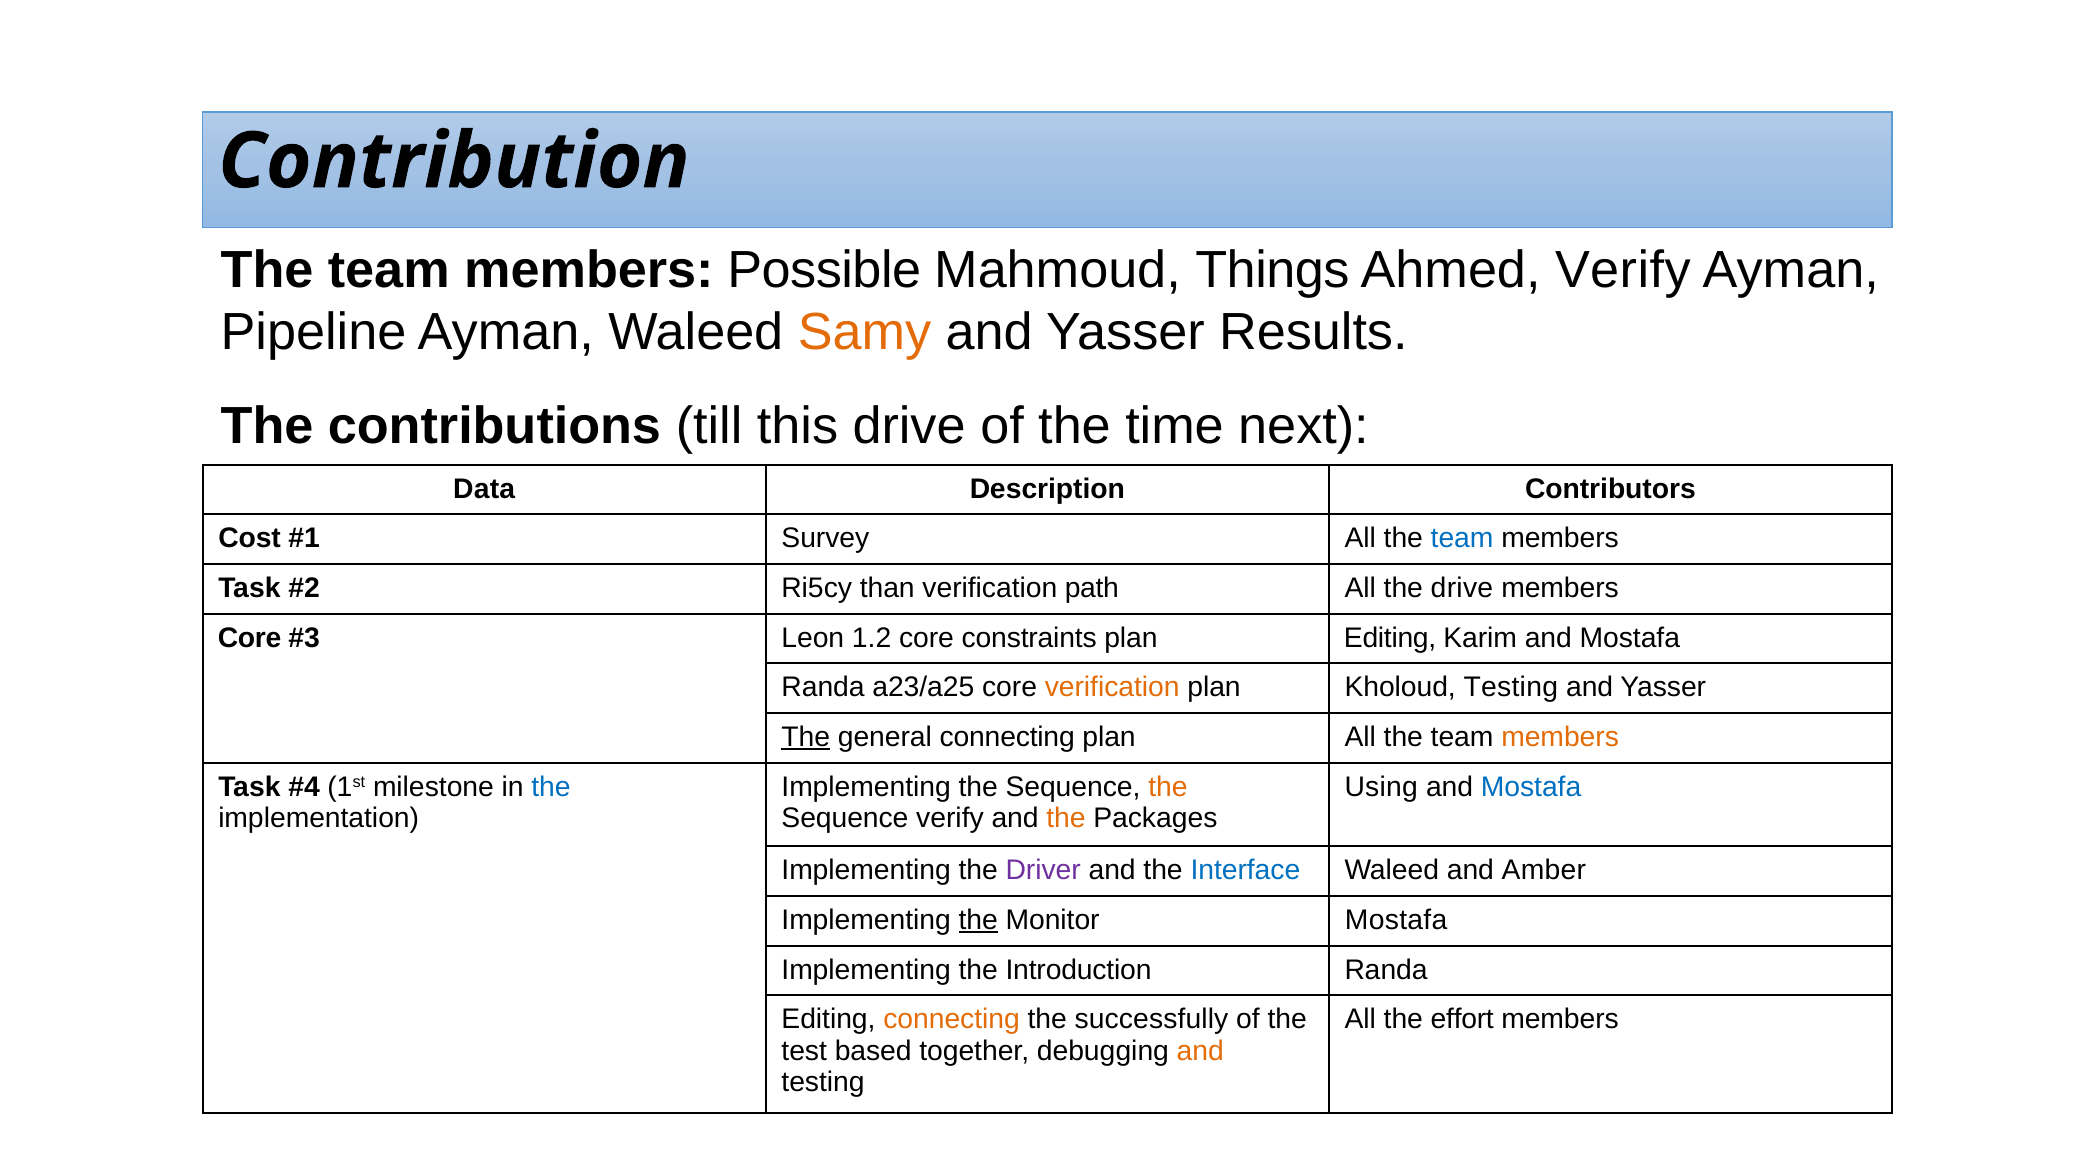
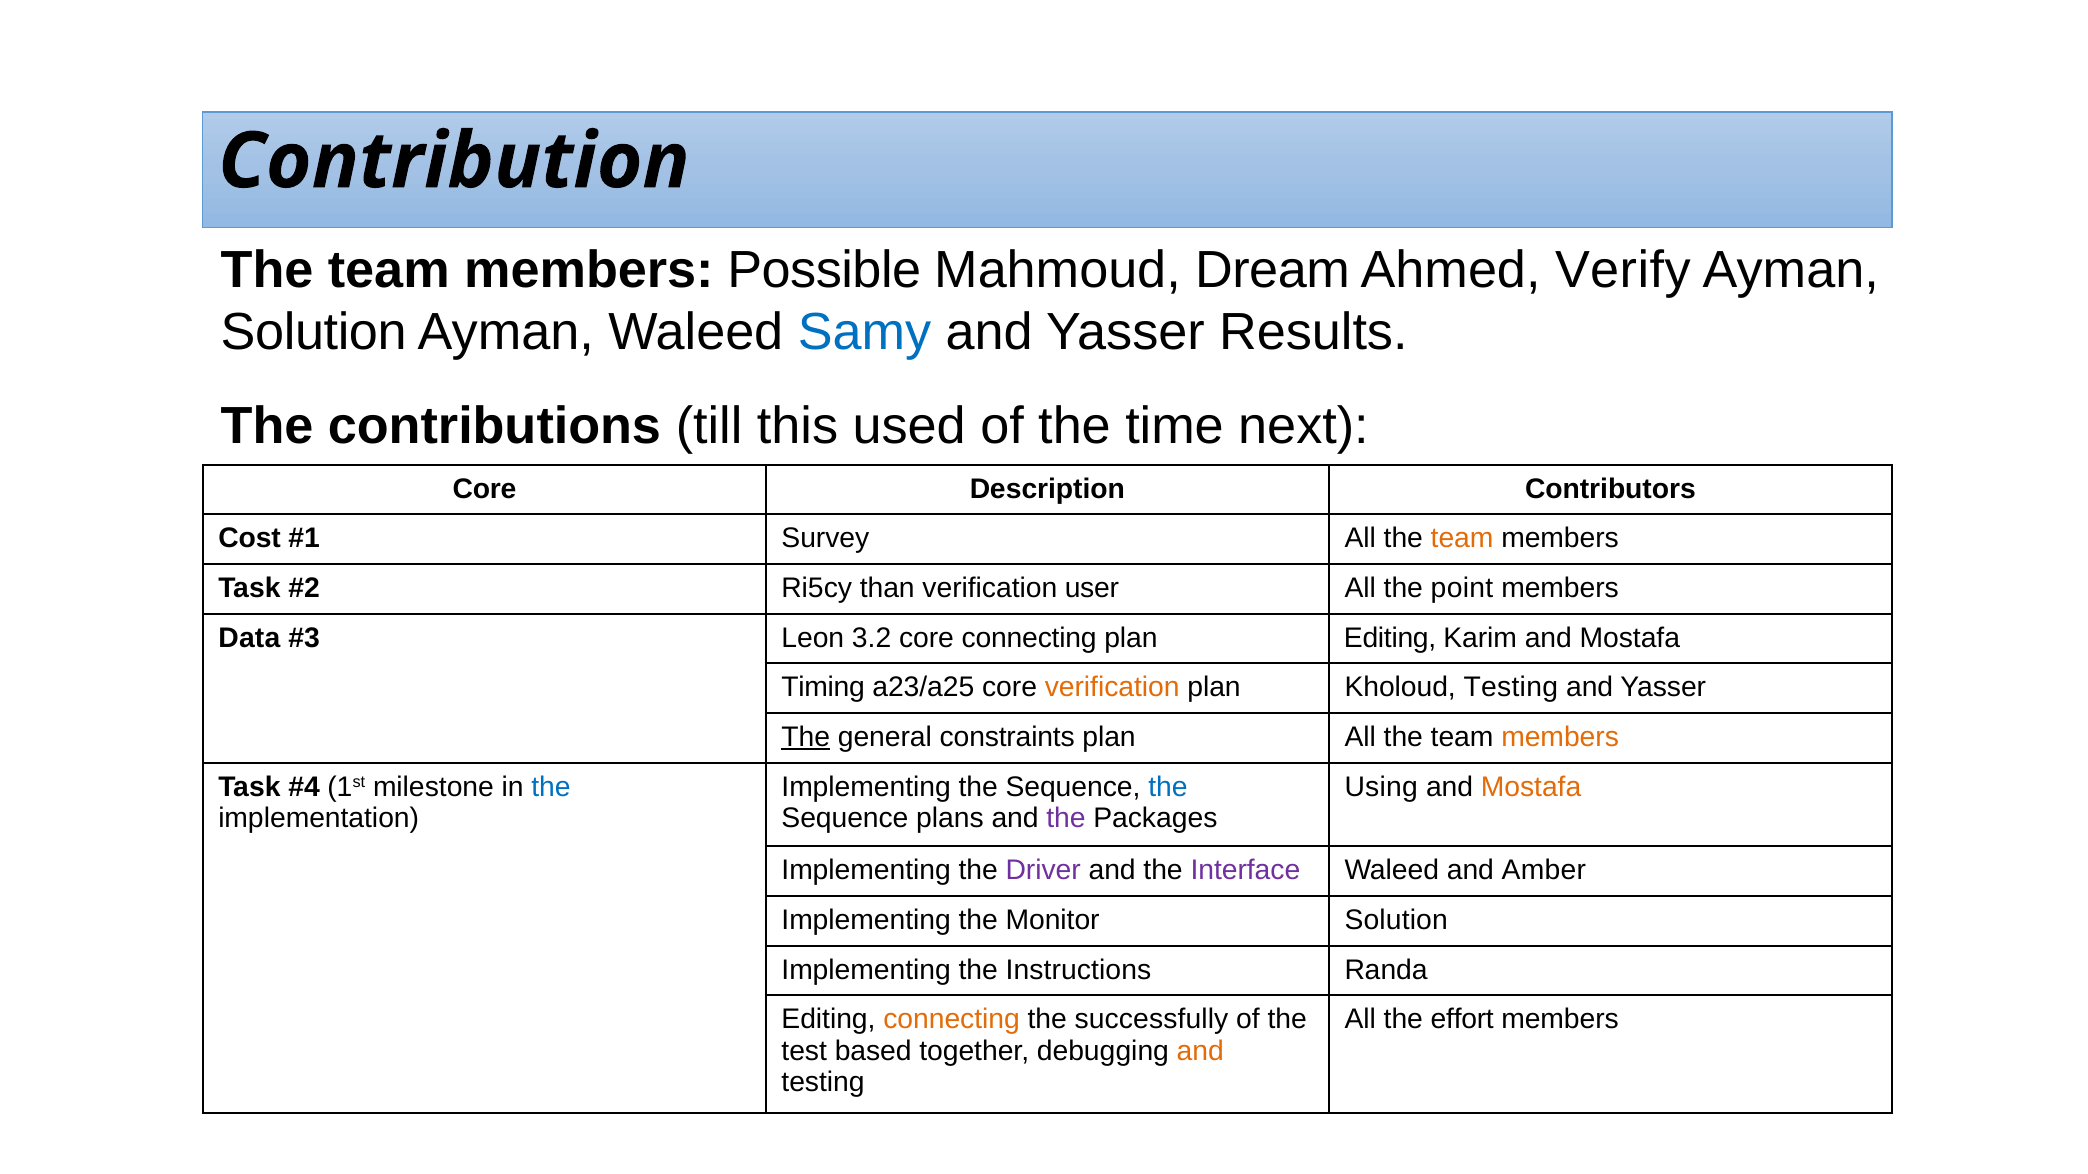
Things: Things -> Dream
Pipeline at (314, 333): Pipeline -> Solution
Samy colour: orange -> blue
this drive: drive -> used
Data at (484, 489): Data -> Core
team at (1462, 539) colour: blue -> orange
path: path -> user
the drive: drive -> point
Core at (250, 638): Core -> Data
1.2: 1.2 -> 3.2
core constraints: constraints -> connecting
Randa at (823, 688): Randa -> Timing
general connecting: connecting -> constraints
the at (1168, 787) colour: orange -> blue
Mostafa at (1531, 787) colour: blue -> orange
Sequence verify: verify -> plans
the at (1066, 819) colour: orange -> purple
Interface colour: blue -> purple
the at (978, 921) underline: present -> none
Monitor Mostafa: Mostafa -> Solution
Introduction: Introduction -> Instructions
